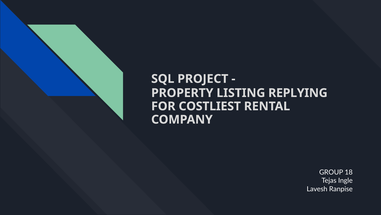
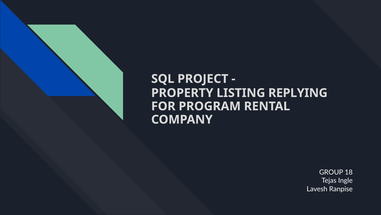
COSTLIEST: COSTLIEST -> PROGRAM
